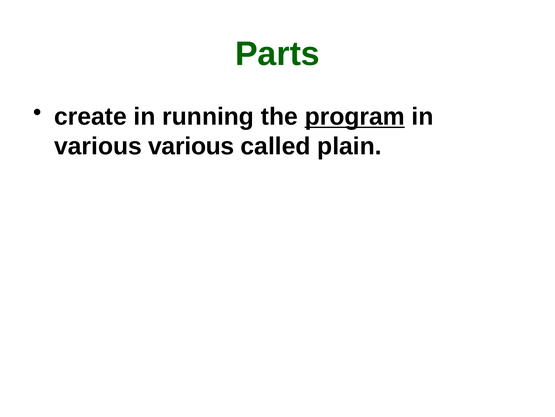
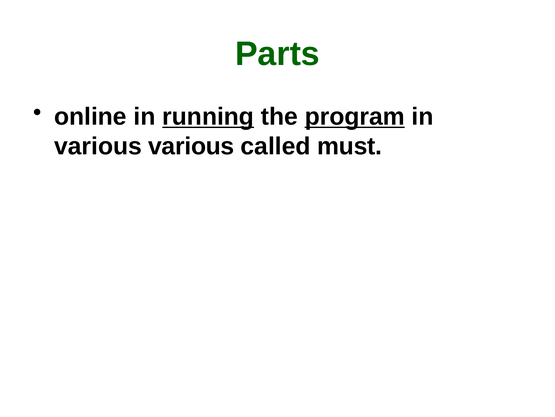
create: create -> online
running underline: none -> present
plain: plain -> must
